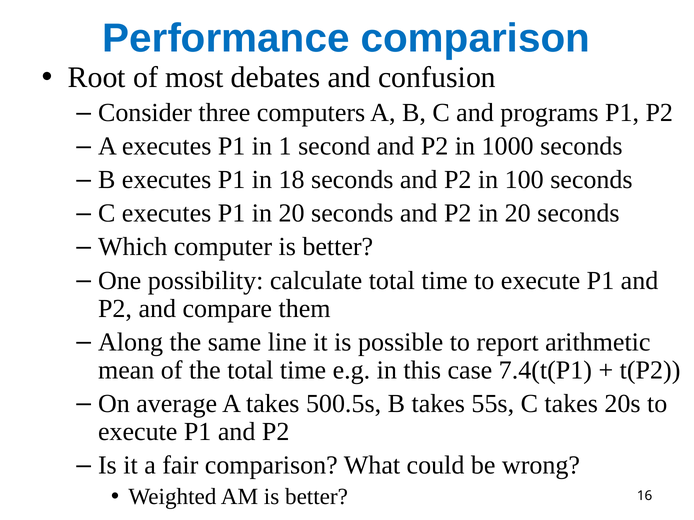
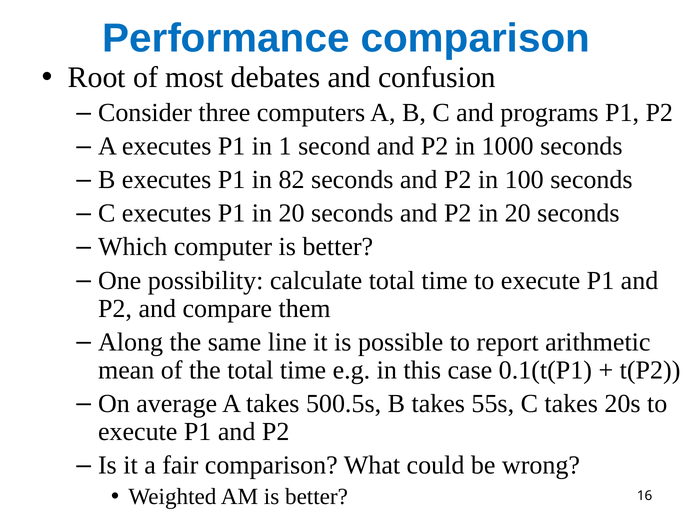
18: 18 -> 82
7.4(t(P1: 7.4(t(P1 -> 0.1(t(P1
